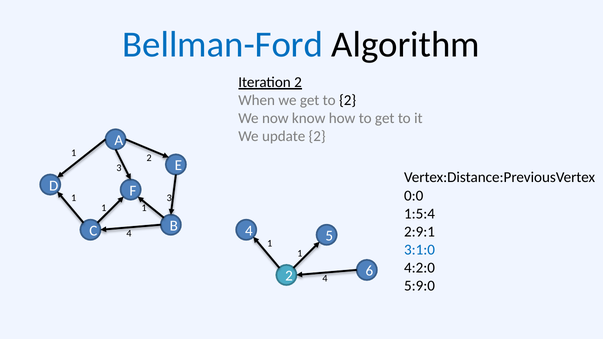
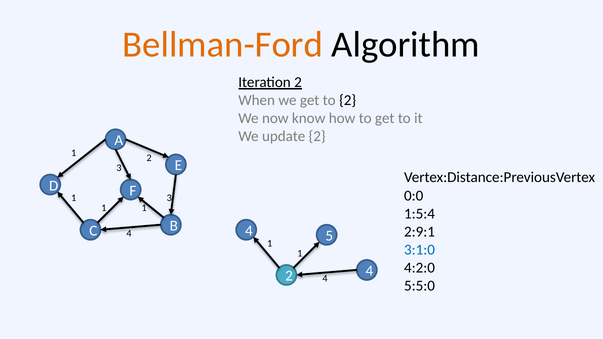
Bellman-Ford colour: blue -> orange
2 6: 6 -> 4
5:9:0: 5:9:0 -> 5:5:0
